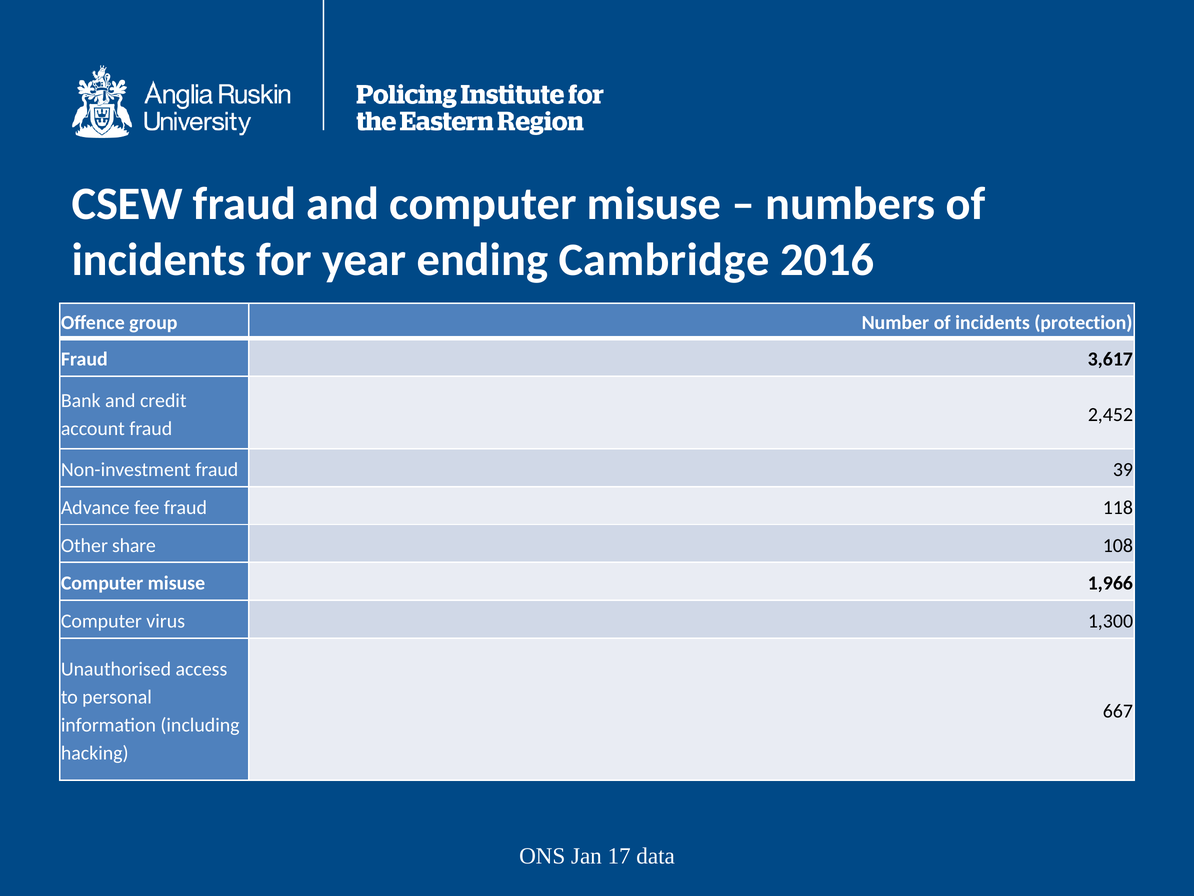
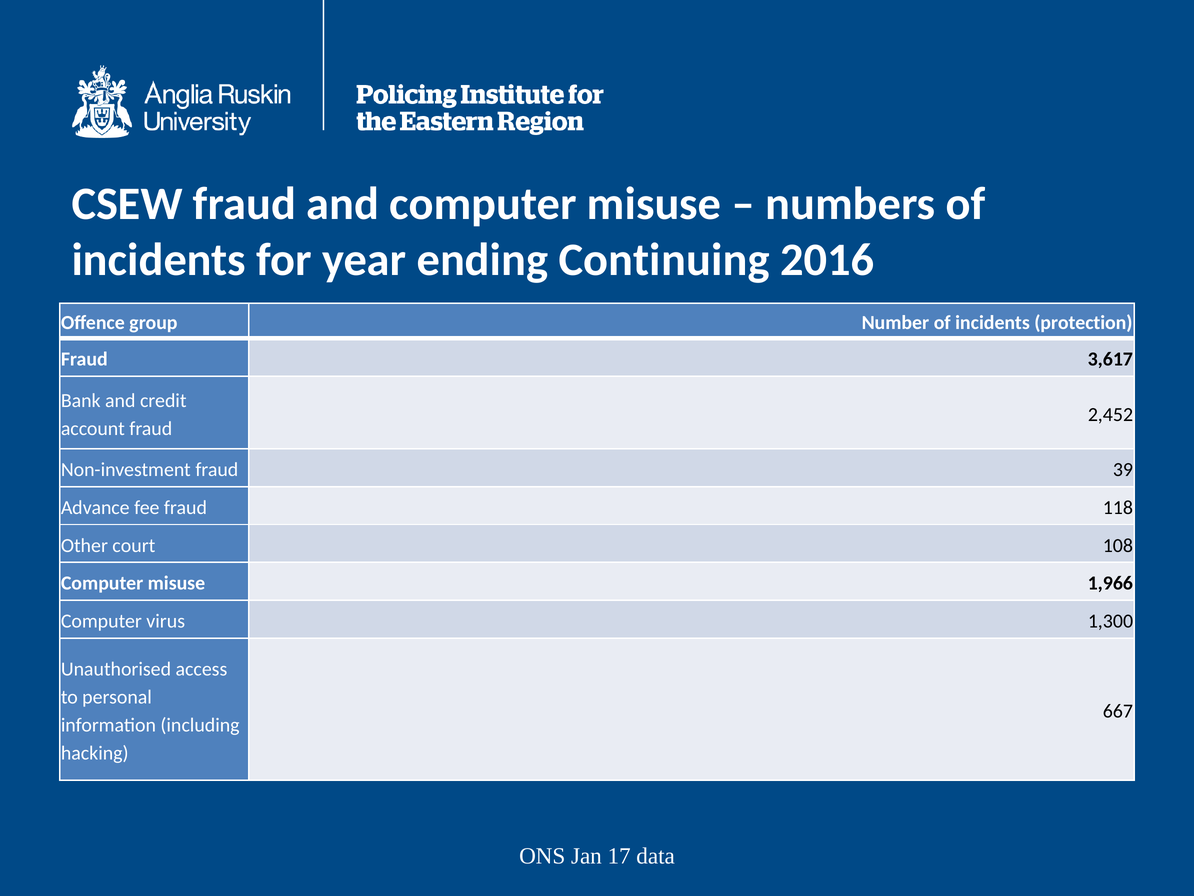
Cambridge: Cambridge -> Continuing
share: share -> court
